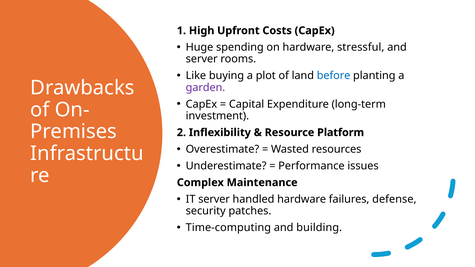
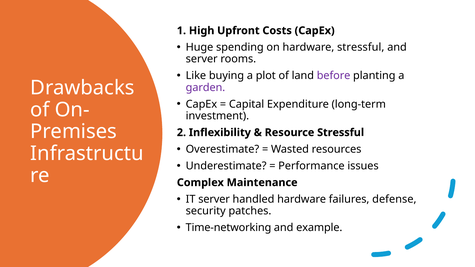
before colour: blue -> purple
Resource Platform: Platform -> Stressful
Time-computing: Time-computing -> Time-networking
building: building -> example
